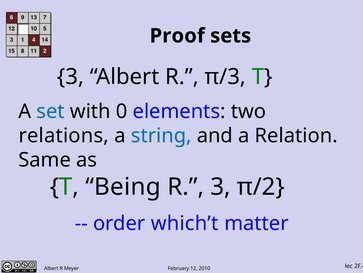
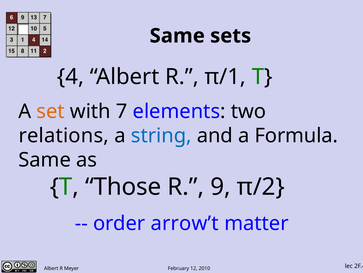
Proof at (177, 36): Proof -> Same
3 at (70, 77): 3 -> 4
π/3: π/3 -> π/1
set colour: blue -> orange
0: 0 -> 7
Relation: Relation -> Formula
Being: Being -> Those
R 3: 3 -> 9
which’t: which’t -> arrow’t
